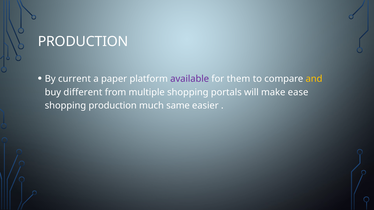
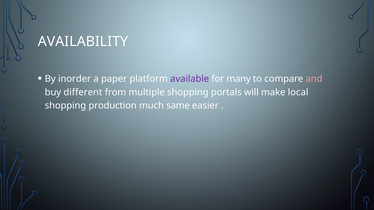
PRODUCTION at (83, 42): PRODUCTION -> AVAILABILITY
current: current -> inorder
them: them -> many
and colour: yellow -> pink
ease: ease -> local
